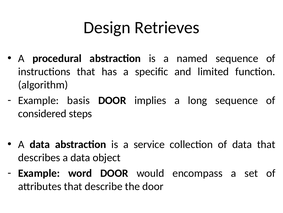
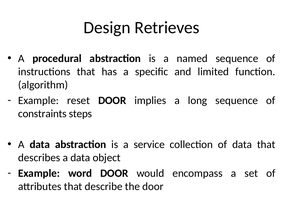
basis: basis -> reset
considered: considered -> constraints
